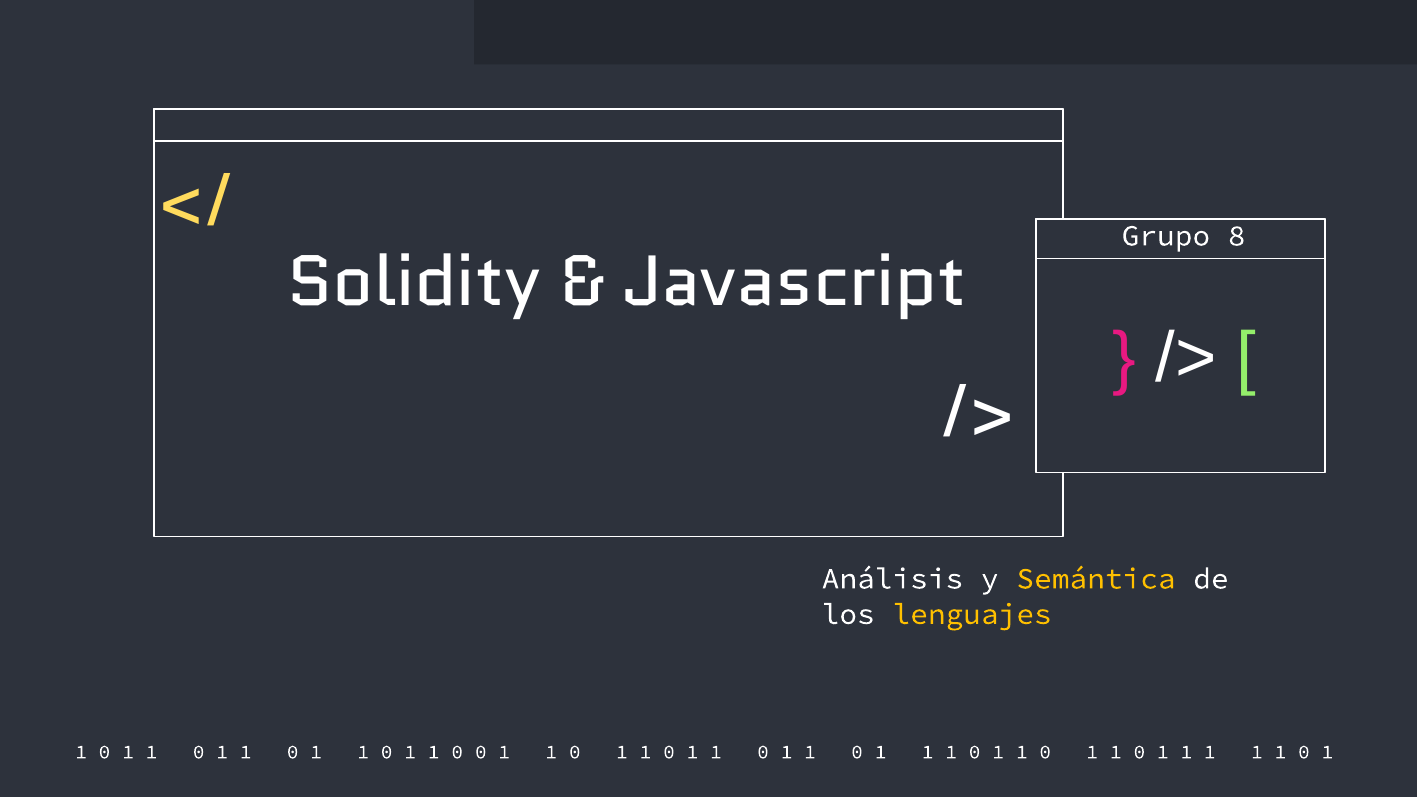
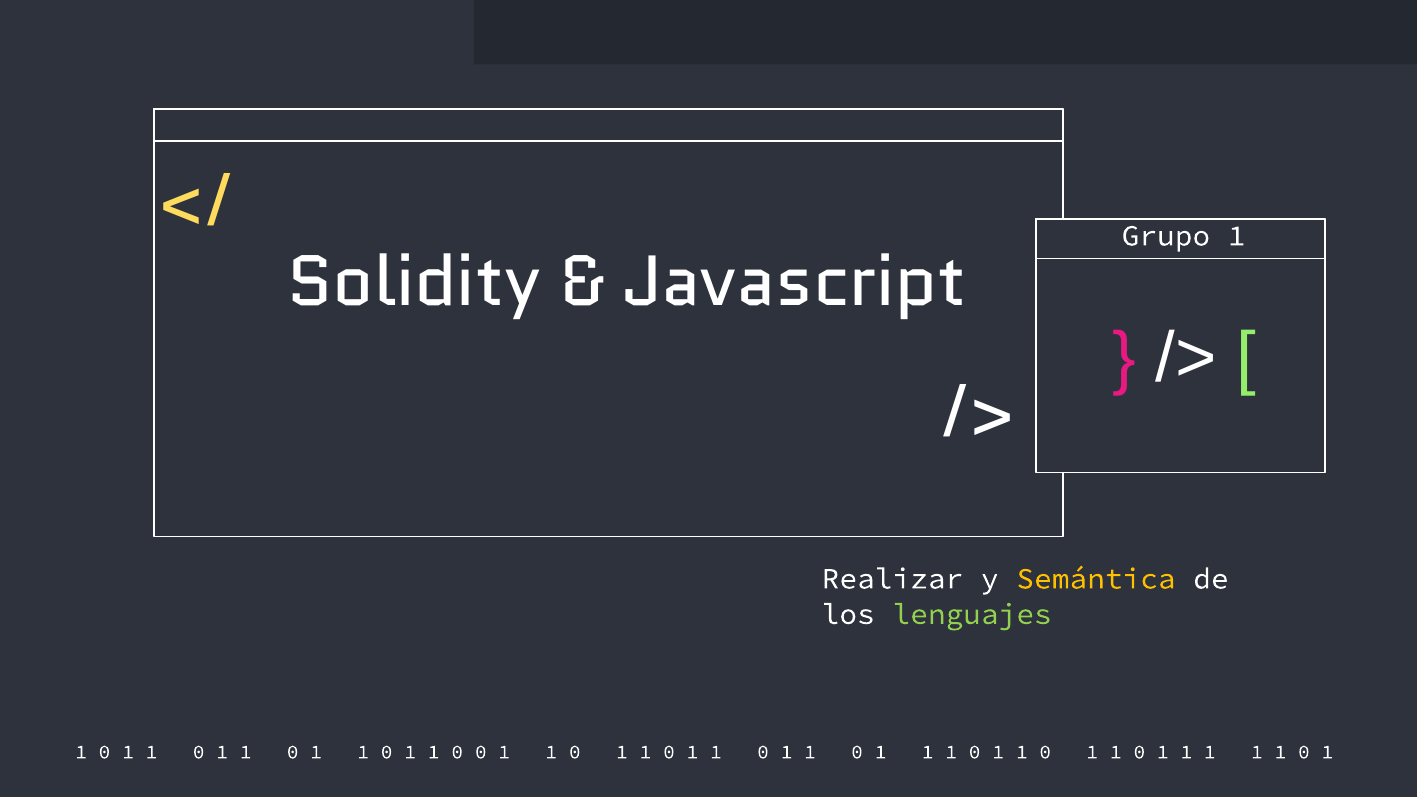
Grupo 8: 8 -> 1
Análisis: Análisis -> Realizar
lenguajes colour: yellow -> light green
